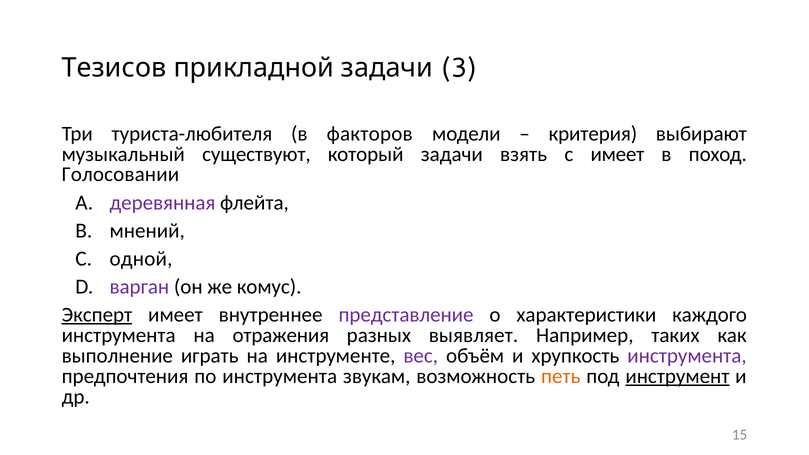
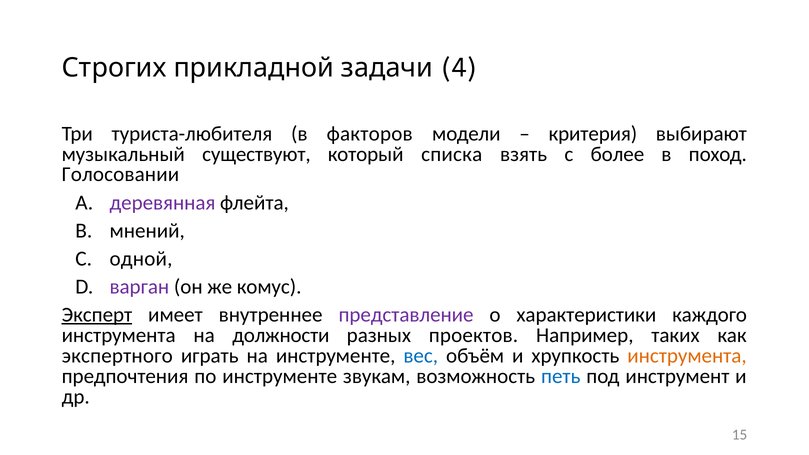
Тезисов: Тезисов -> Строгих
3: 3 -> 4
который задачи: задачи -> списка
с имеет: имеет -> более
отражения: отражения -> должности
выявляет: выявляет -> проектов
выполнение: выполнение -> экспертного
вес colour: purple -> blue
инструмента at (687, 356) colour: purple -> orange
по инструмента: инструмента -> инструменте
петь colour: orange -> blue
инструмент underline: present -> none
